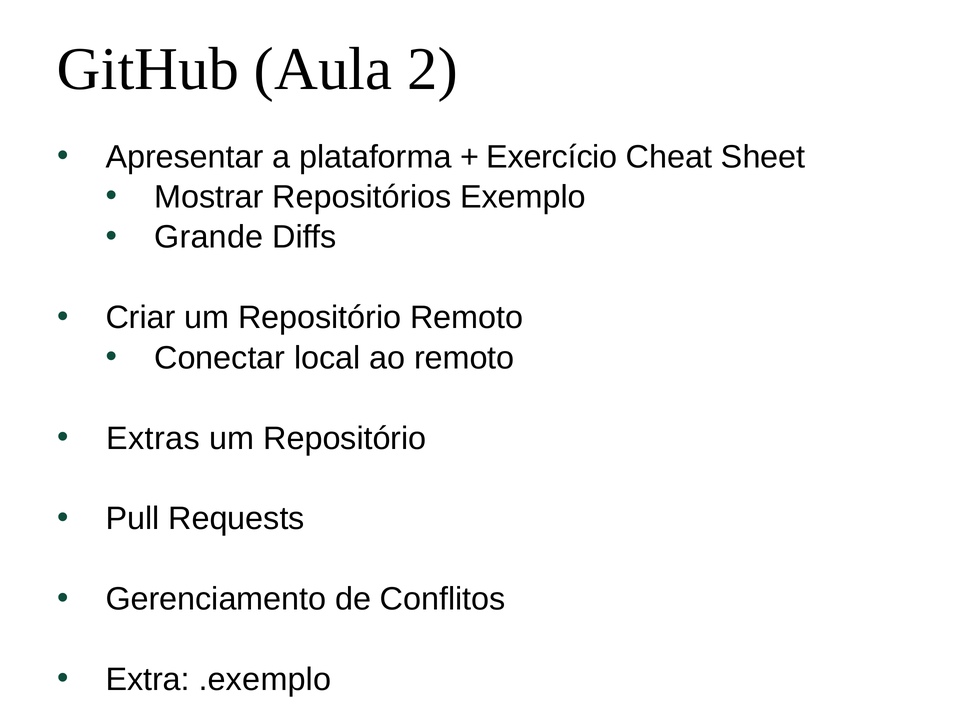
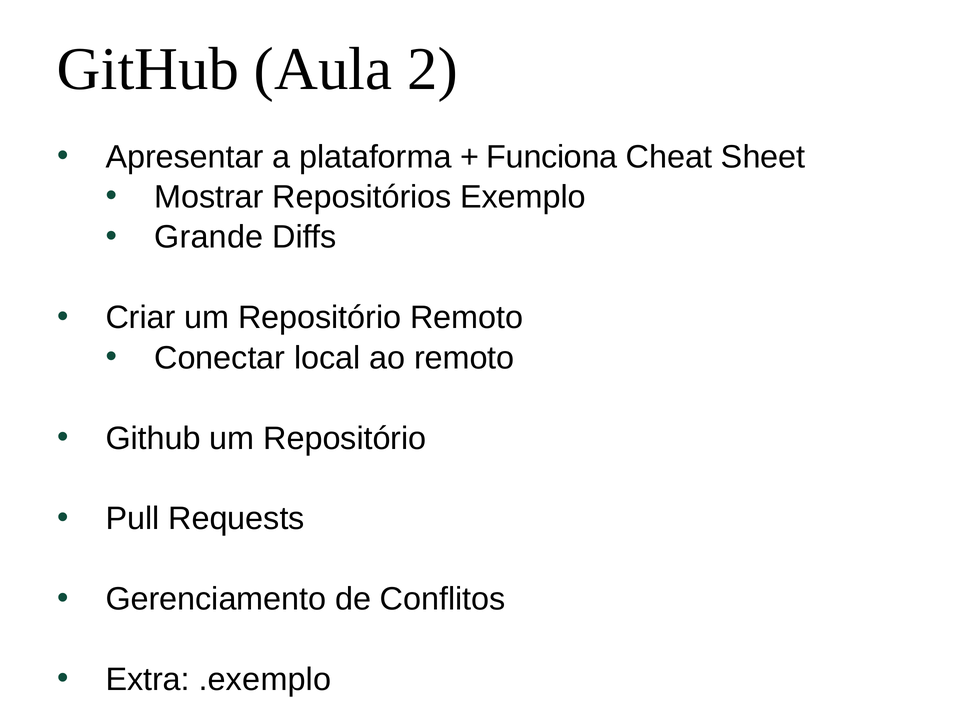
Exercício: Exercício -> Funciona
Extras at (153, 438): Extras -> Github
